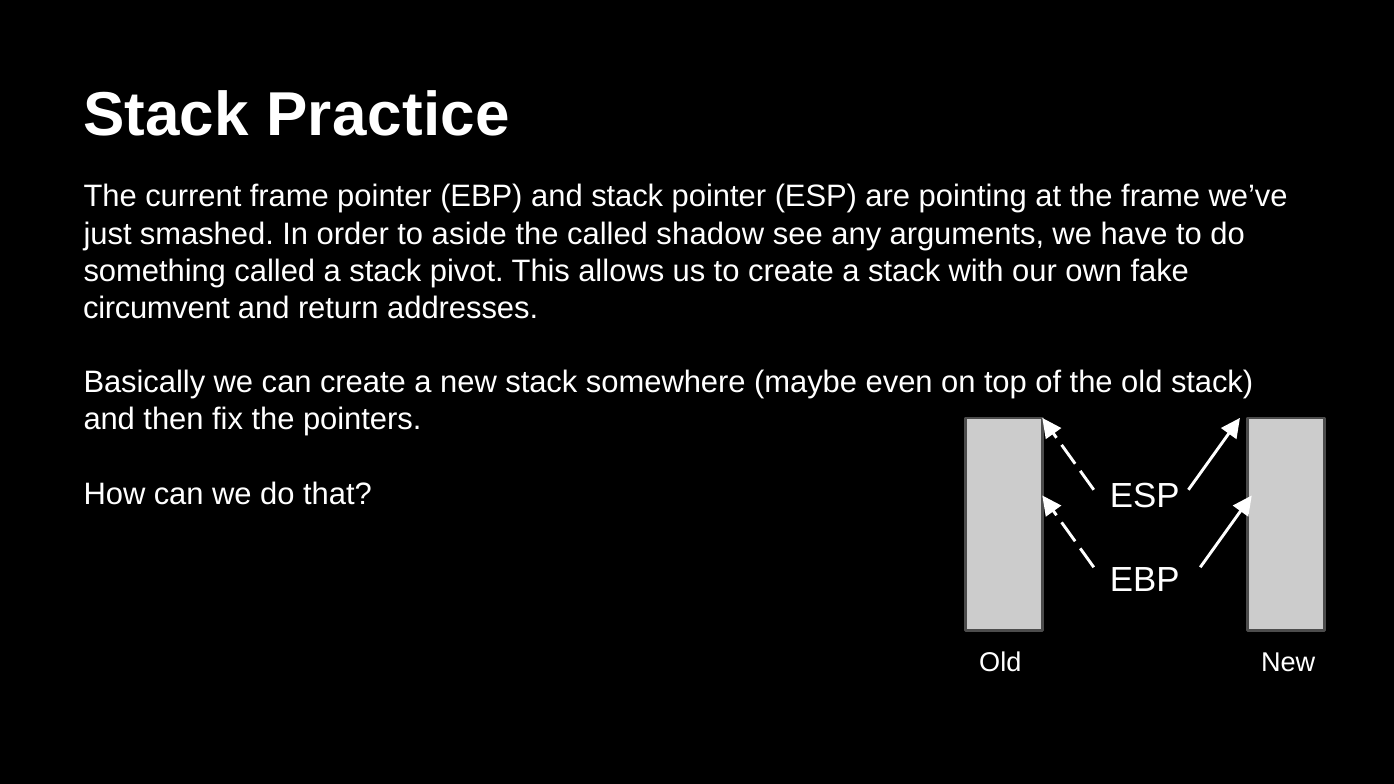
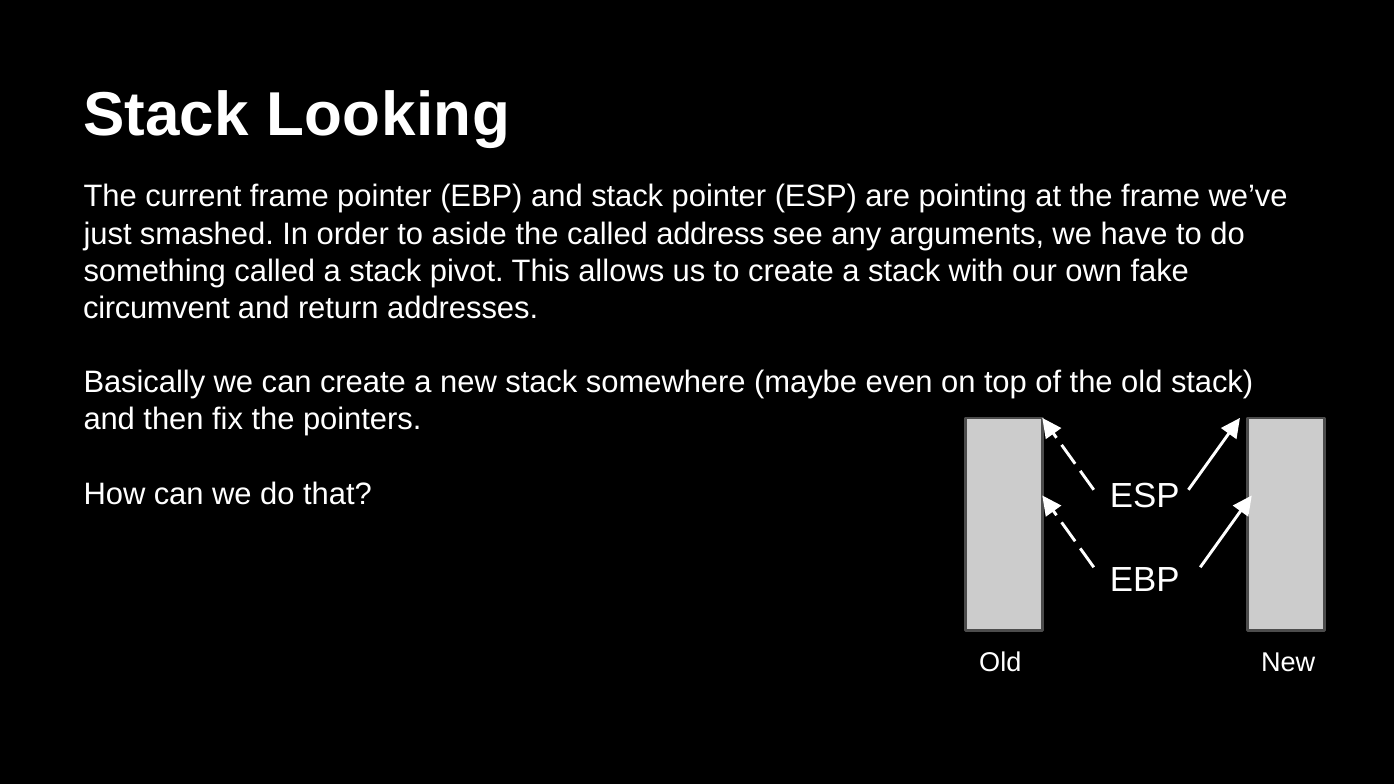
Practice: Practice -> Looking
shadow: shadow -> address
